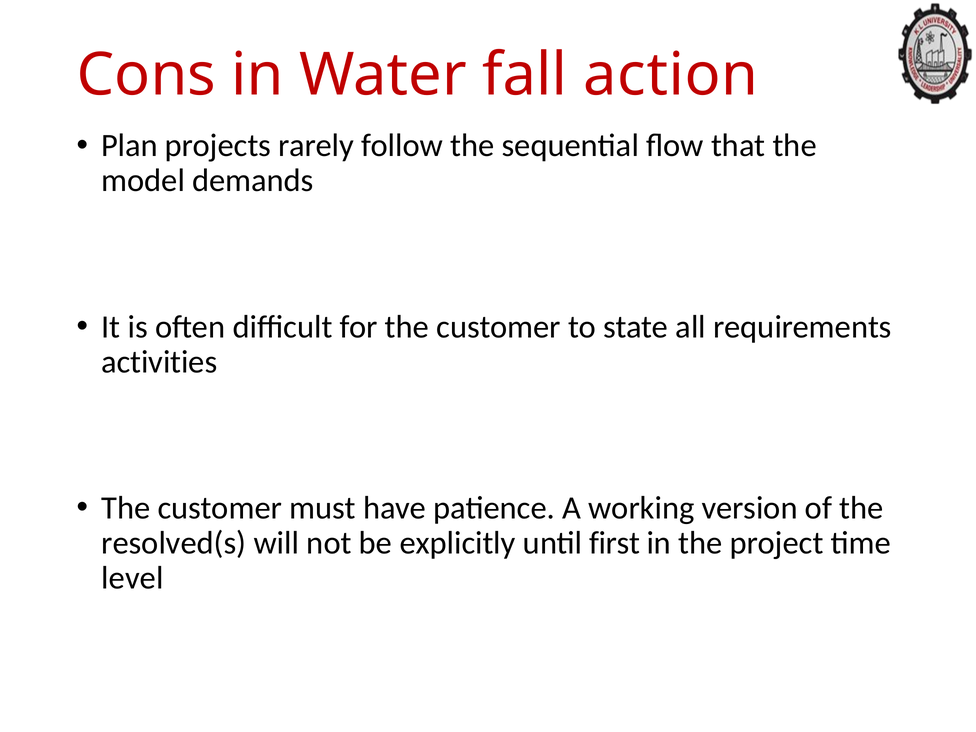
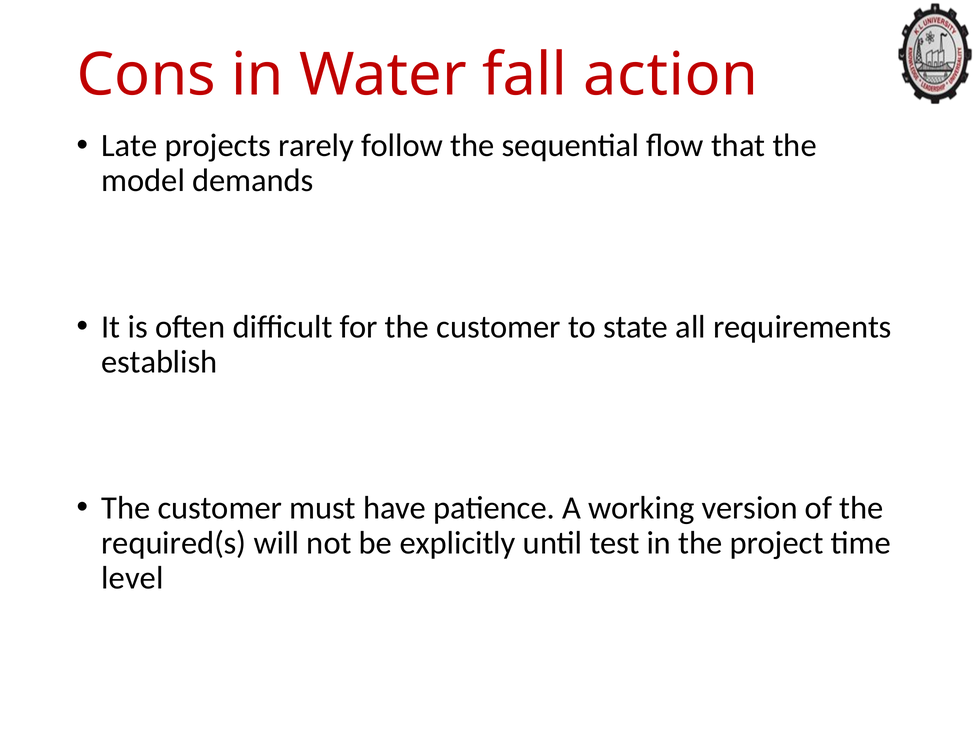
Plan: Plan -> Late
activities: activities -> establish
resolved(s: resolved(s -> required(s
first: first -> test
